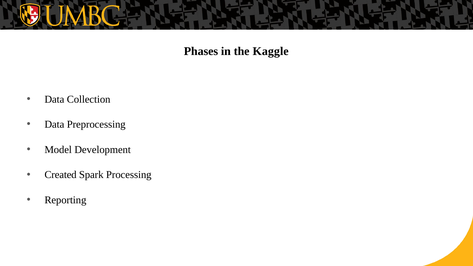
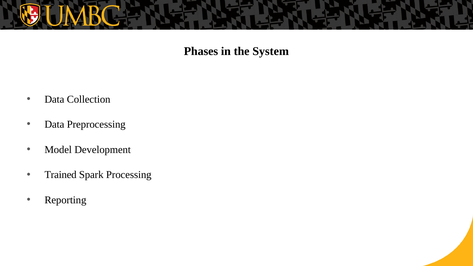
Kaggle: Kaggle -> System
Created: Created -> Trained
